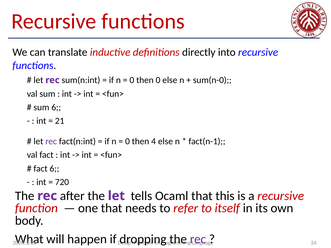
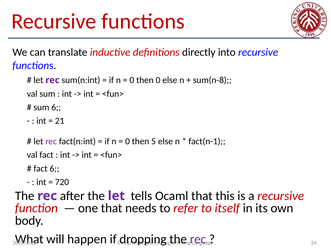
sum(n-0: sum(n-0 -> sum(n-8
4: 4 -> 5
